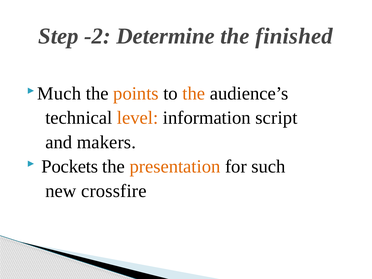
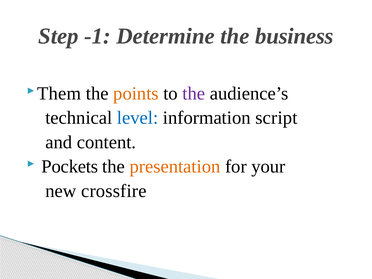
-2: -2 -> -1
finished: finished -> business
Much: Much -> Them
the at (194, 93) colour: orange -> purple
level colour: orange -> blue
makers: makers -> content
such: such -> your
